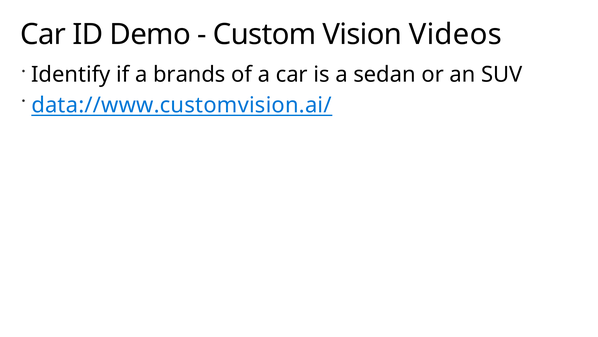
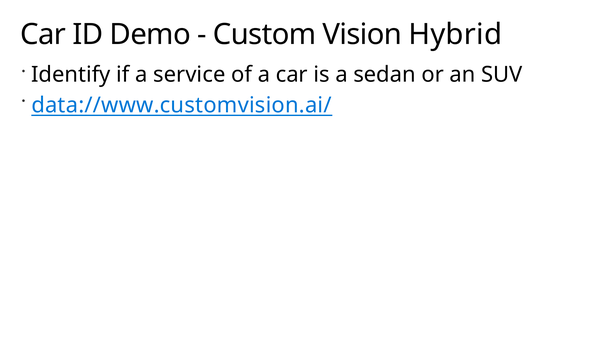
Videos: Videos -> Hybrid
brands: brands -> service
